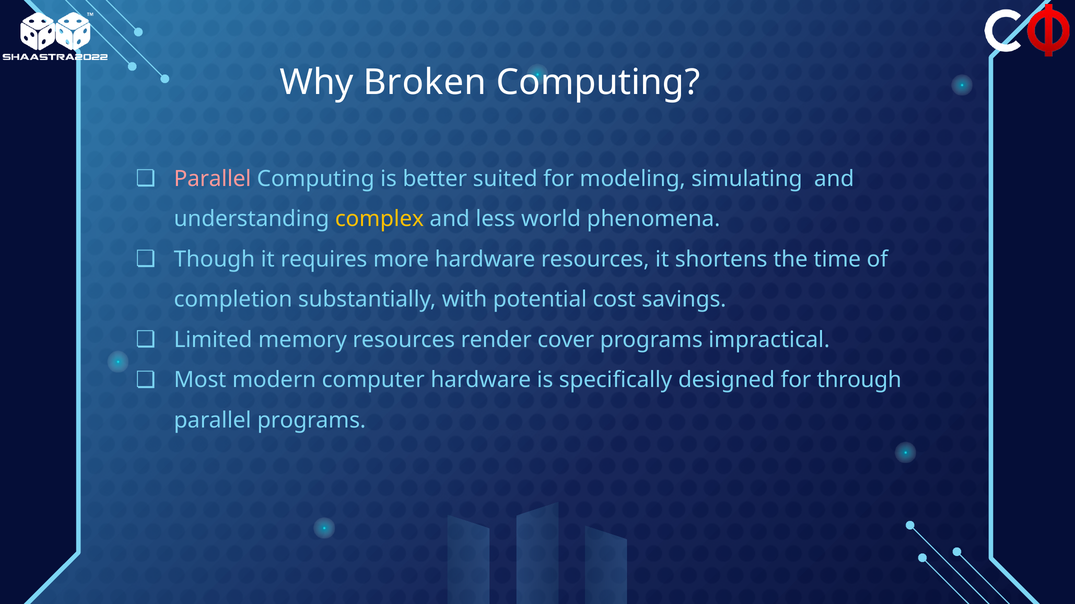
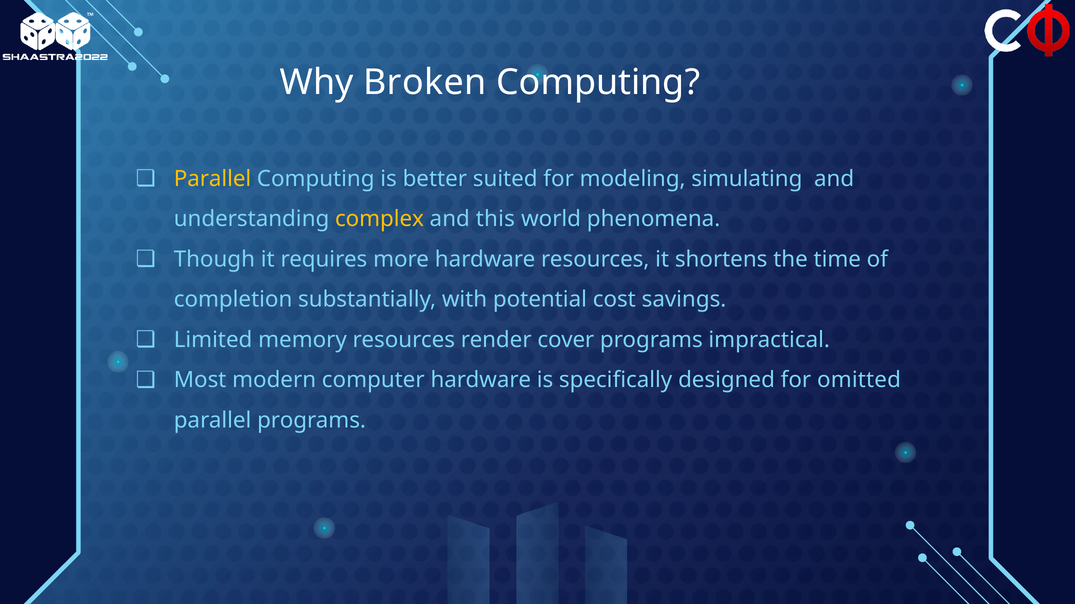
Parallel at (213, 179) colour: pink -> yellow
less: less -> this
through: through -> omitted
